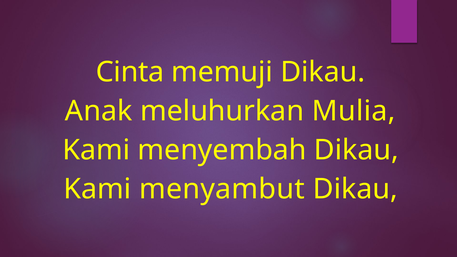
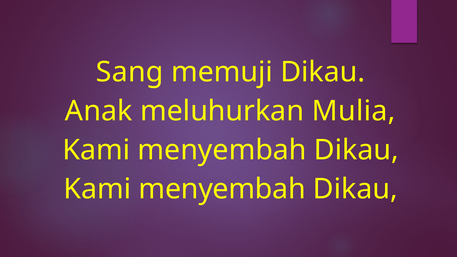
Cinta: Cinta -> Sang
menyambut at (222, 189): menyambut -> menyembah
